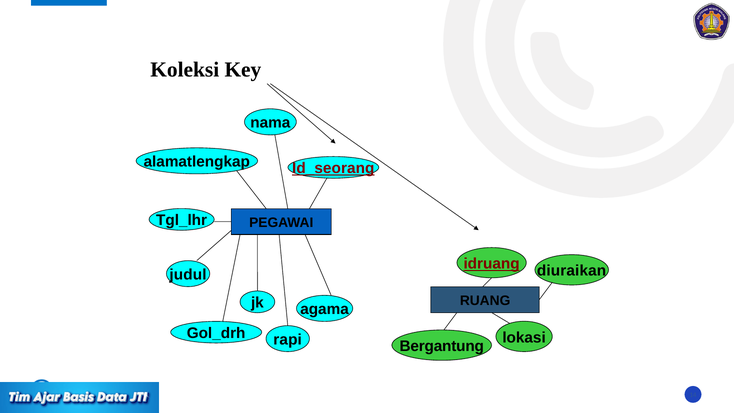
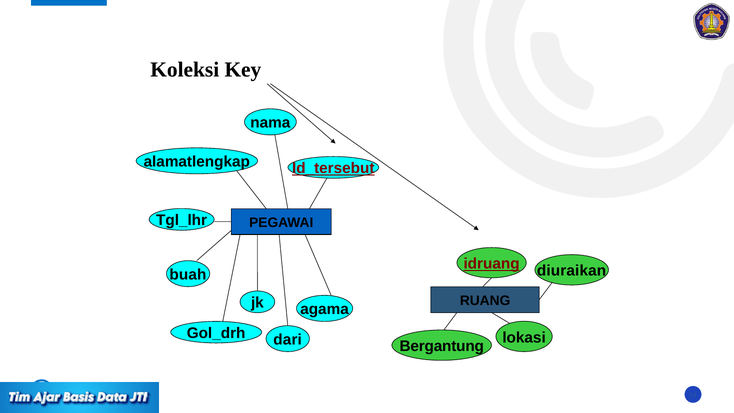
Id_seorang: Id_seorang -> Id_tersebut
judul: judul -> buah
rapi: rapi -> dari
